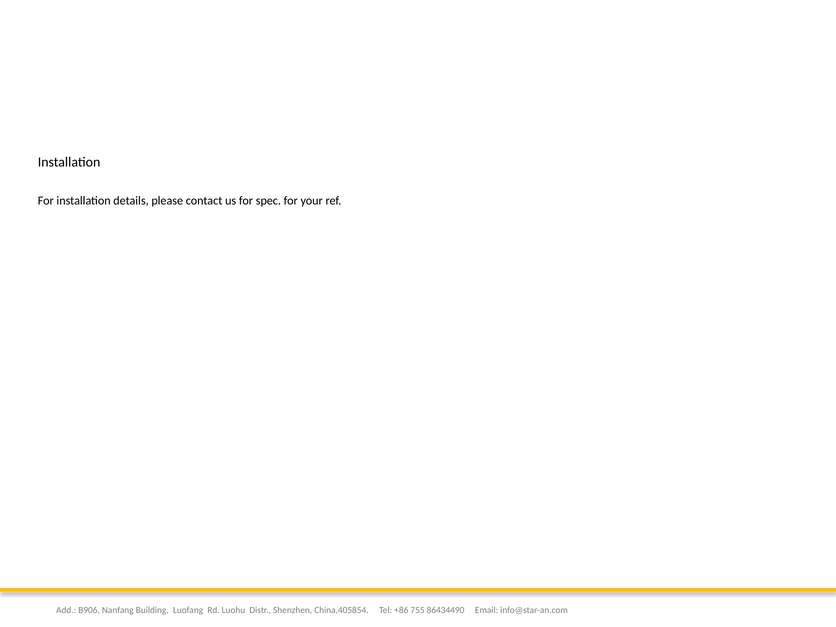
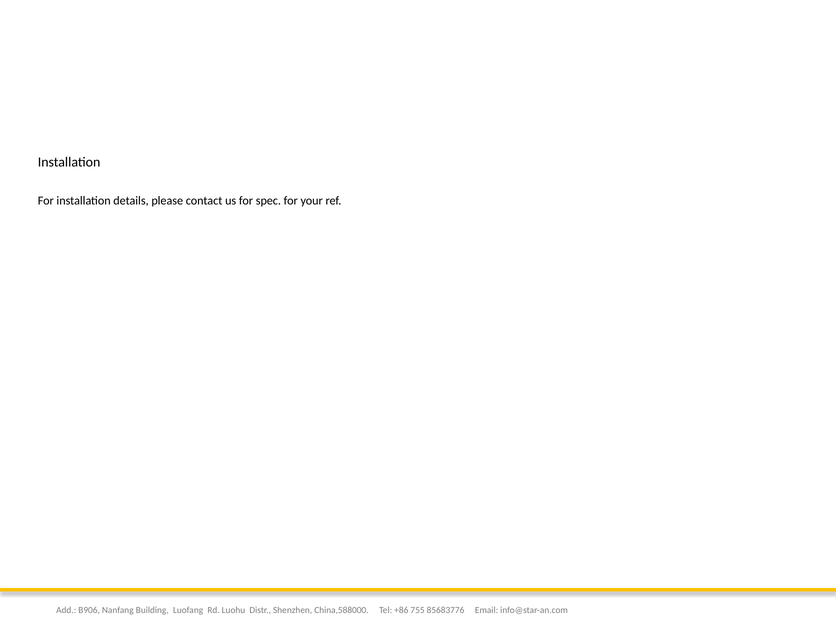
China,405854: China,405854 -> China,588000
86434490: 86434490 -> 85683776
